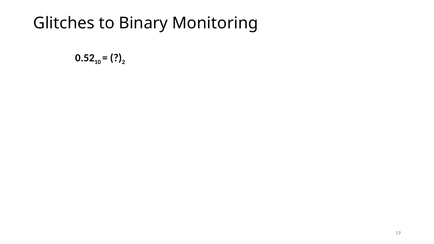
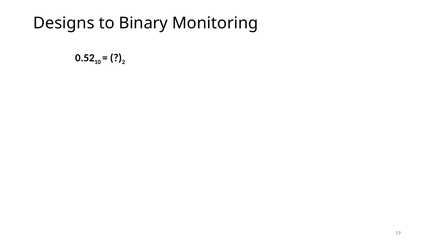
Glitches: Glitches -> Designs
